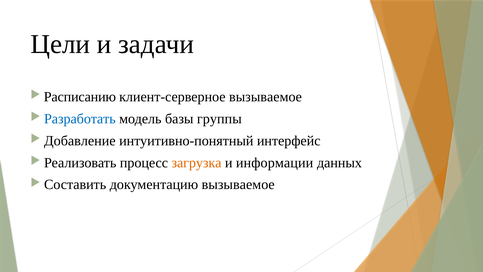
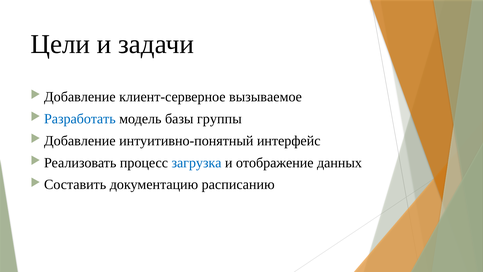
Расписанию at (80, 97): Расписанию -> Добавление
загрузка colour: orange -> blue
информации: информации -> отображение
документацию вызываемое: вызываемое -> расписанию
